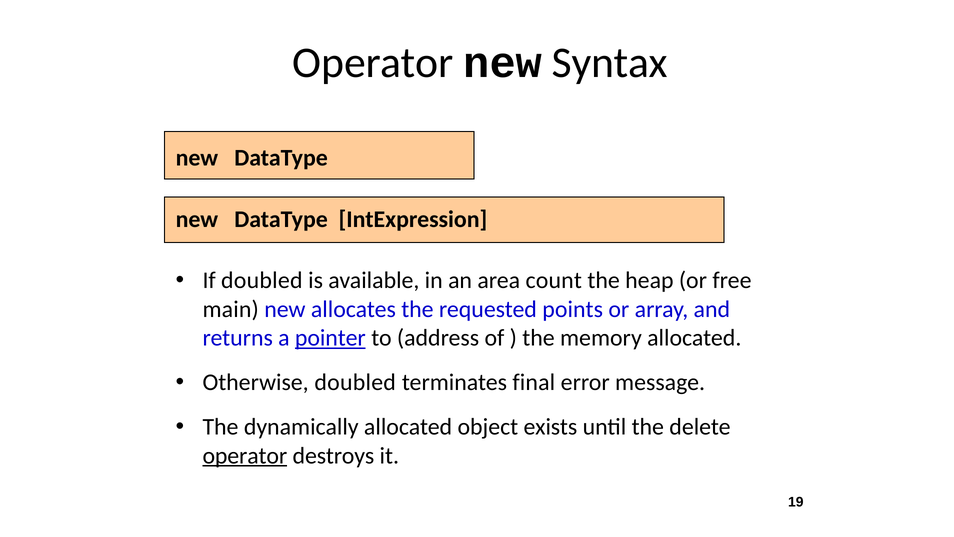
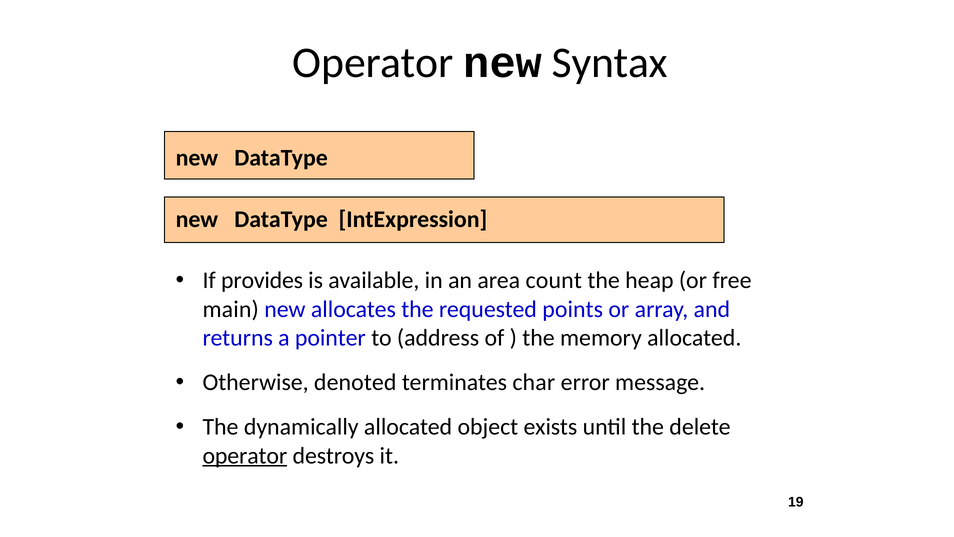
If doubled: doubled -> provides
pointer underline: present -> none
Otherwise doubled: doubled -> denoted
final: final -> char
